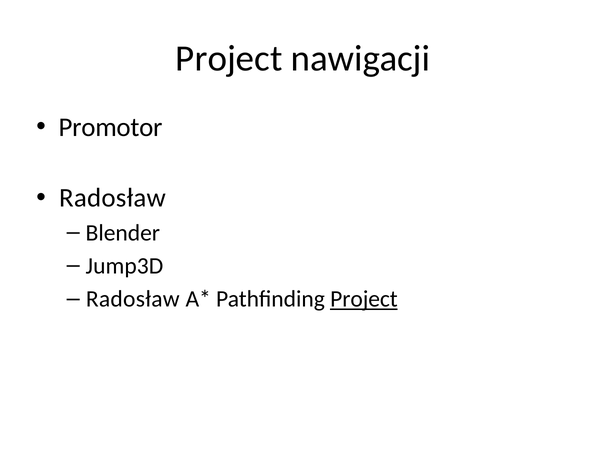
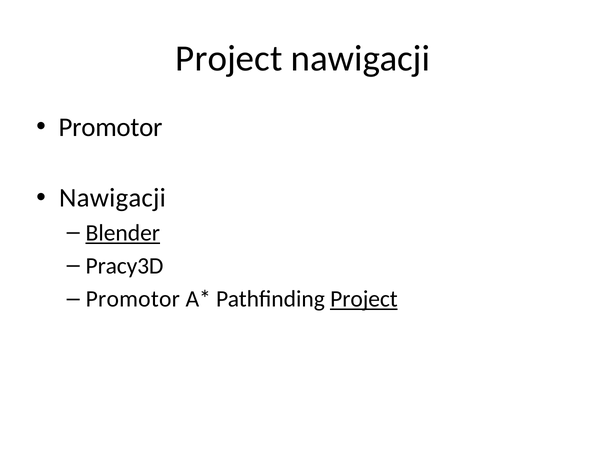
Radosław at (112, 198): Radosław -> Nawigacji
Blender underline: none -> present
Jump3D: Jump3D -> Pracy3D
Radosław at (133, 299): Radosław -> Promotor
